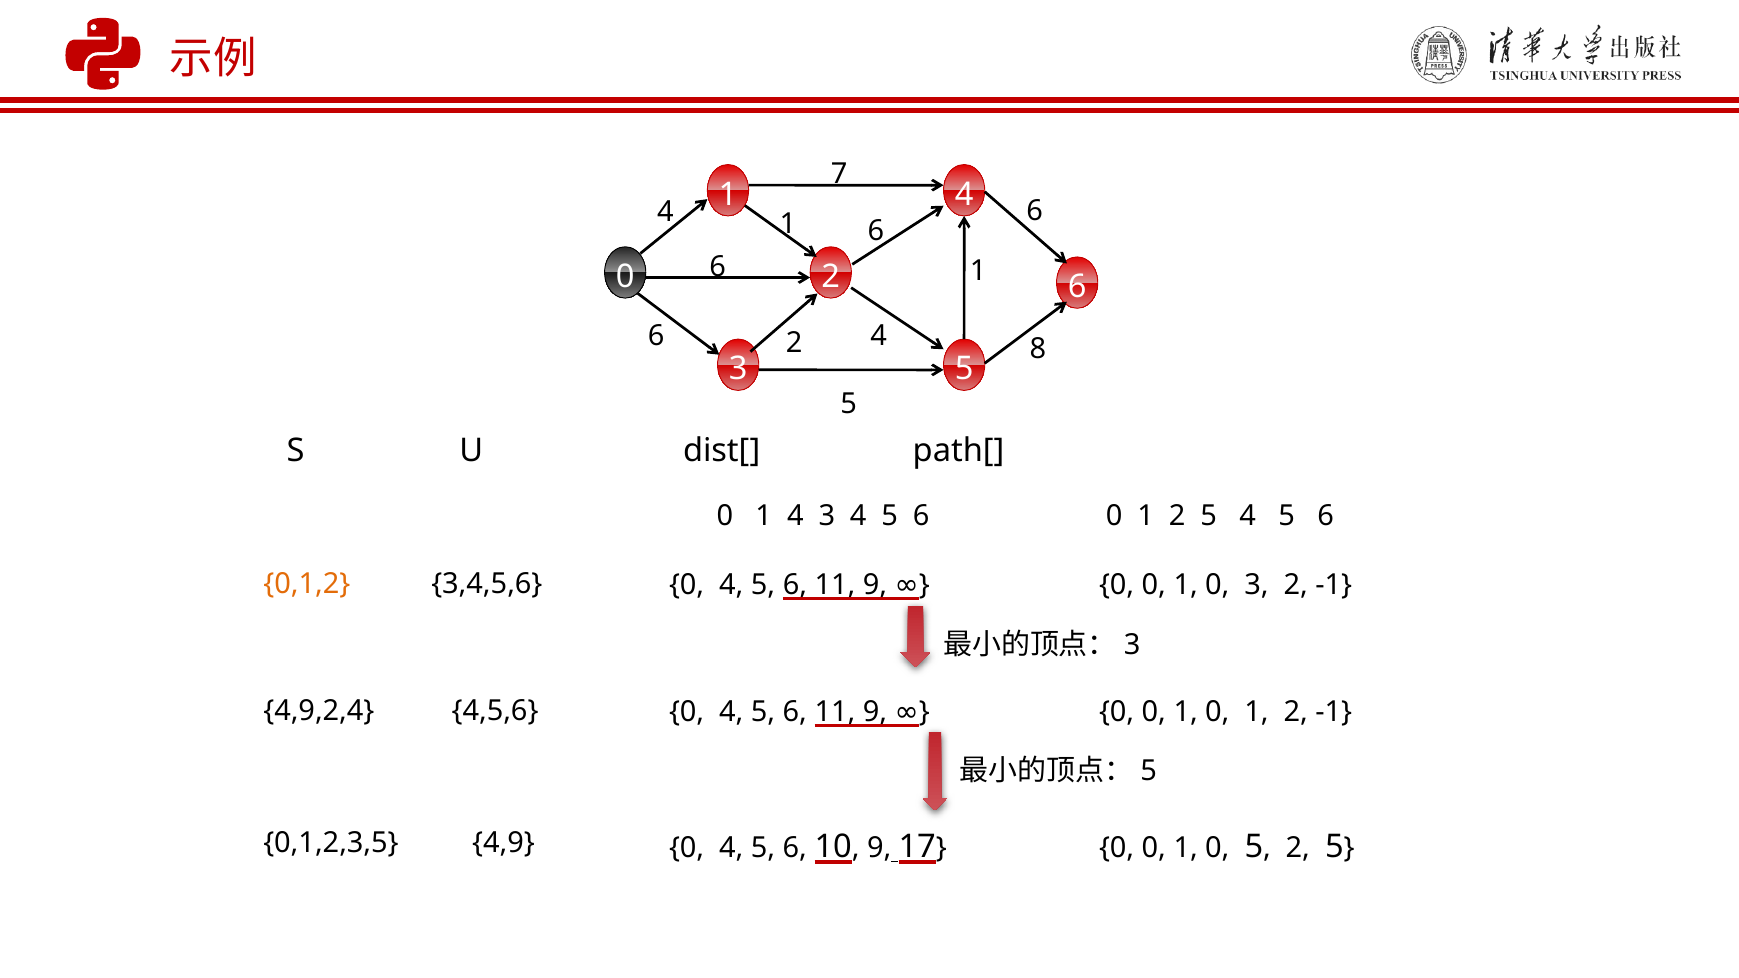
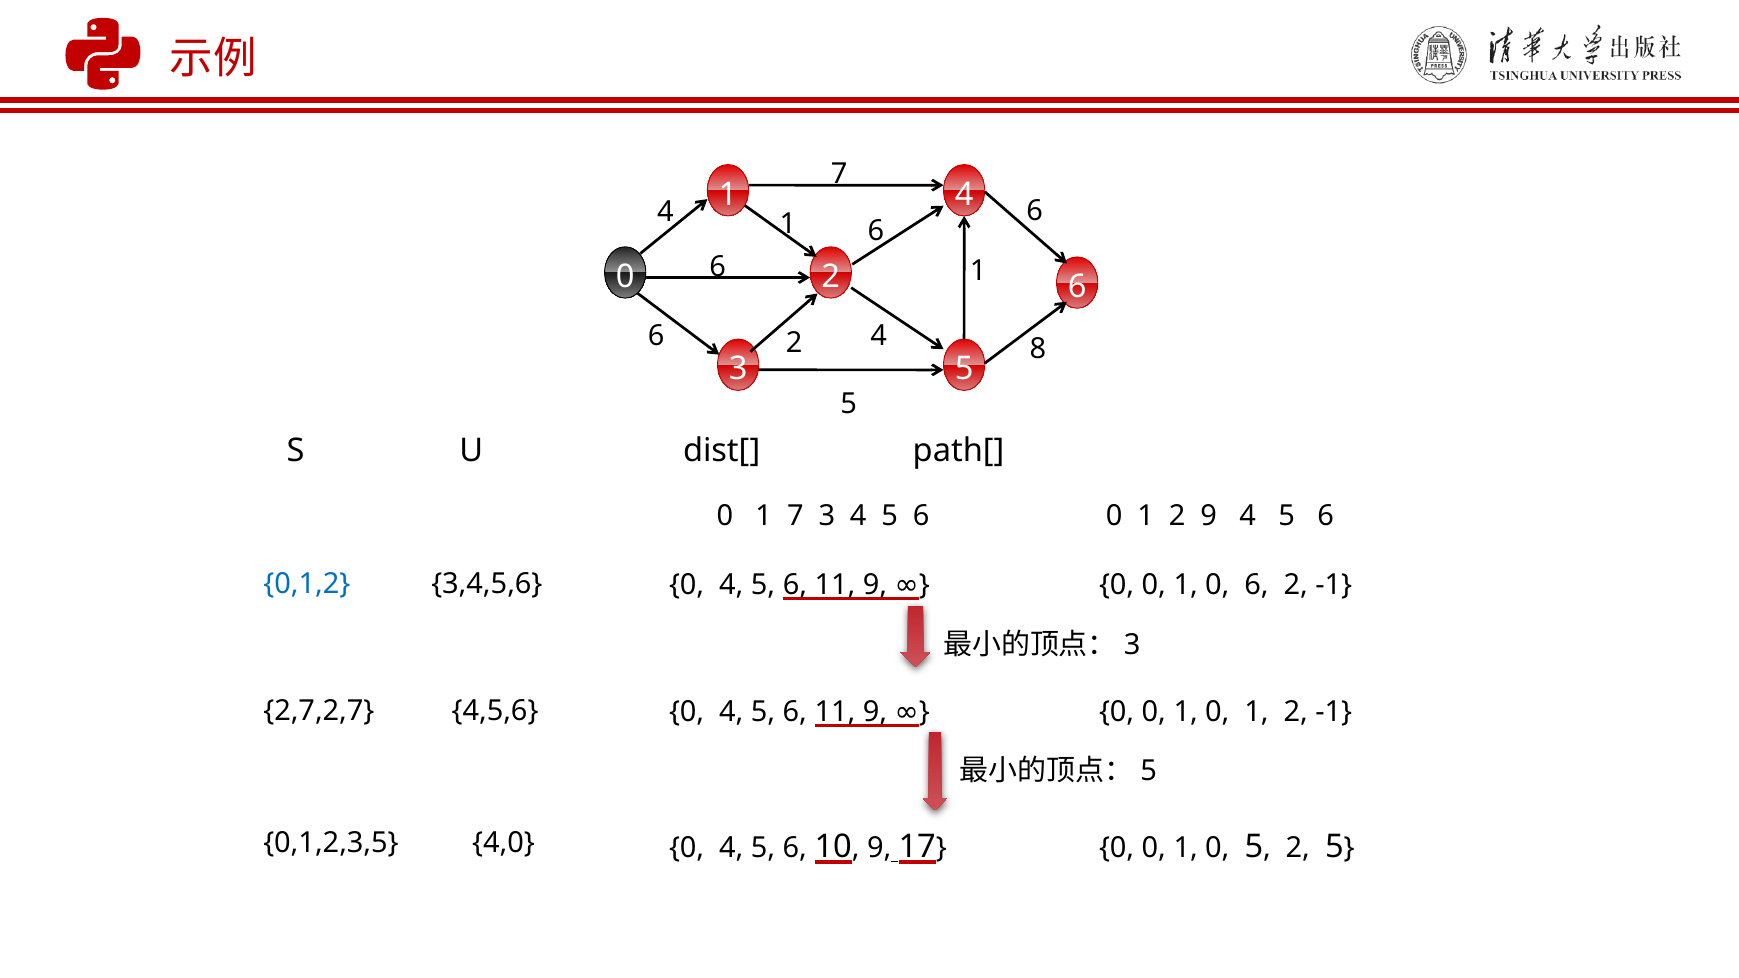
0 1 4: 4 -> 7
1 2 5: 5 -> 9
0,1,2 colour: orange -> blue
0 3: 3 -> 6
4,9,2,4: 4,9,2,4 -> 2,7,2,7
4,9: 4,9 -> 4,0
